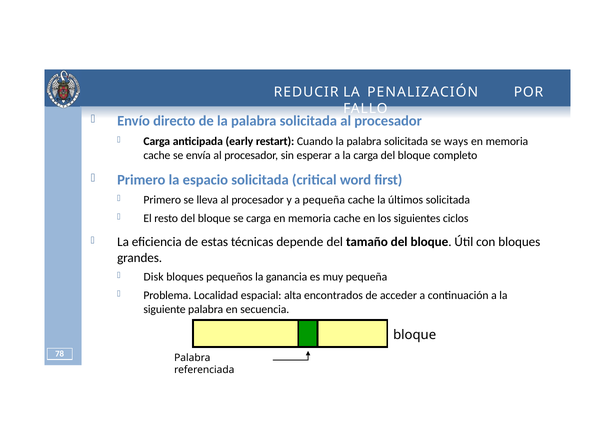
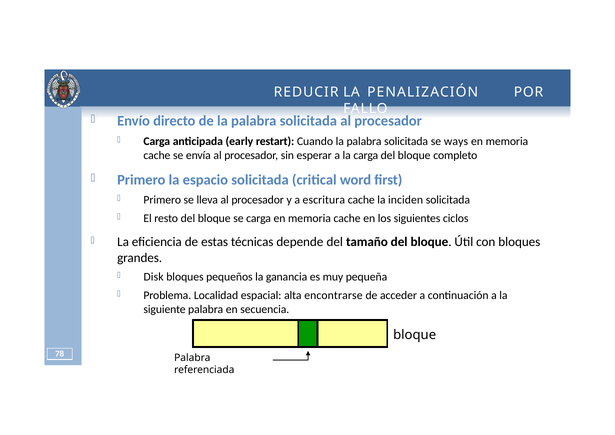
a pequeña: pequeña -> escritura
últimos: últimos -> inciden
encontrados: encontrados -> encontrarse
